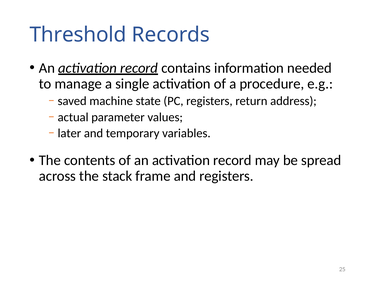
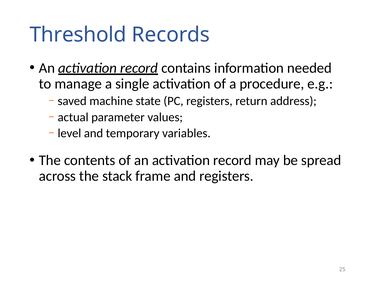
later: later -> level
